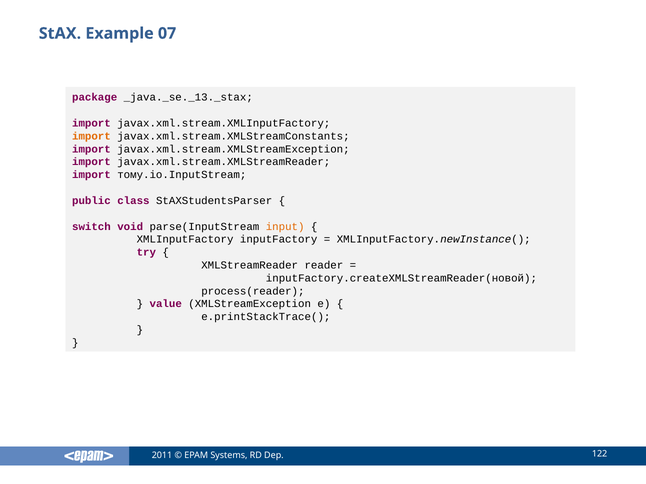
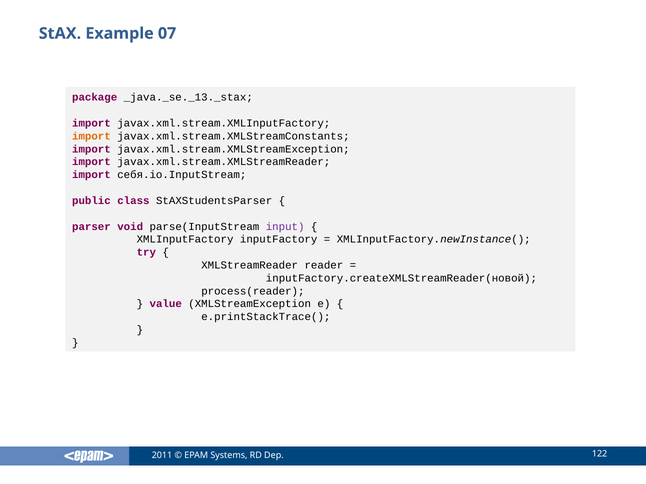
тому.io.InputStream: тому.io.InputStream -> себя.io.InputStream
switch: switch -> parser
input colour: orange -> purple
